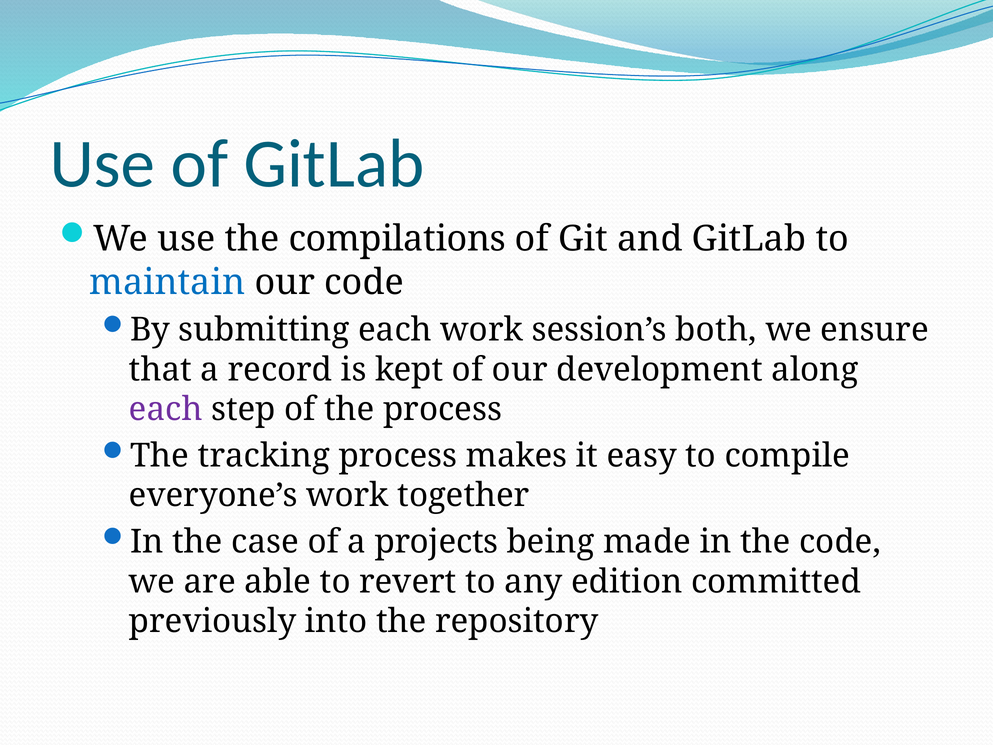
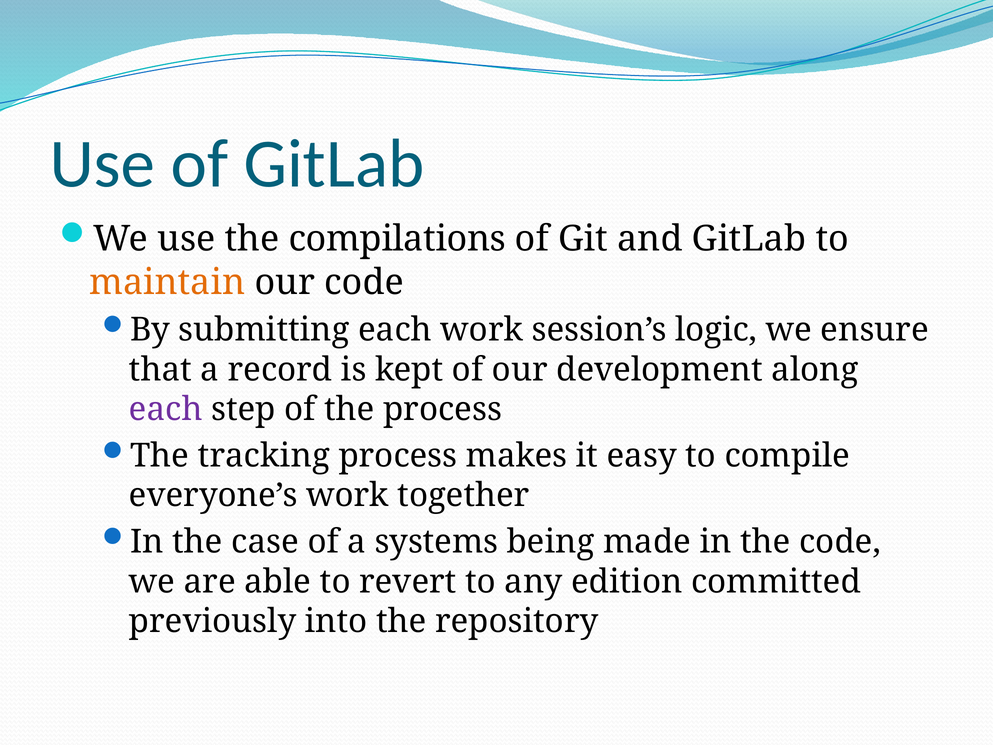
maintain colour: blue -> orange
both: both -> logic
projects: projects -> systems
